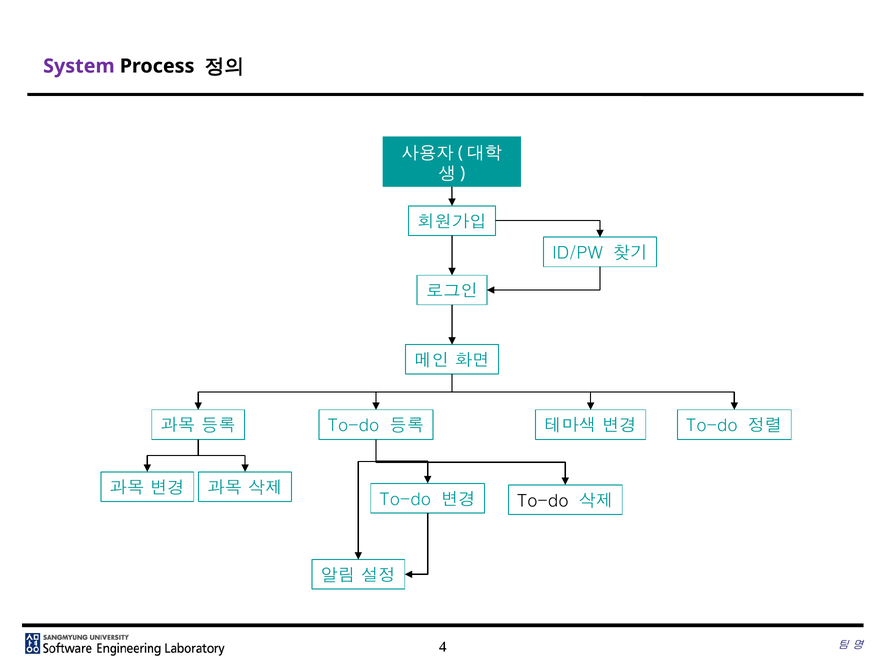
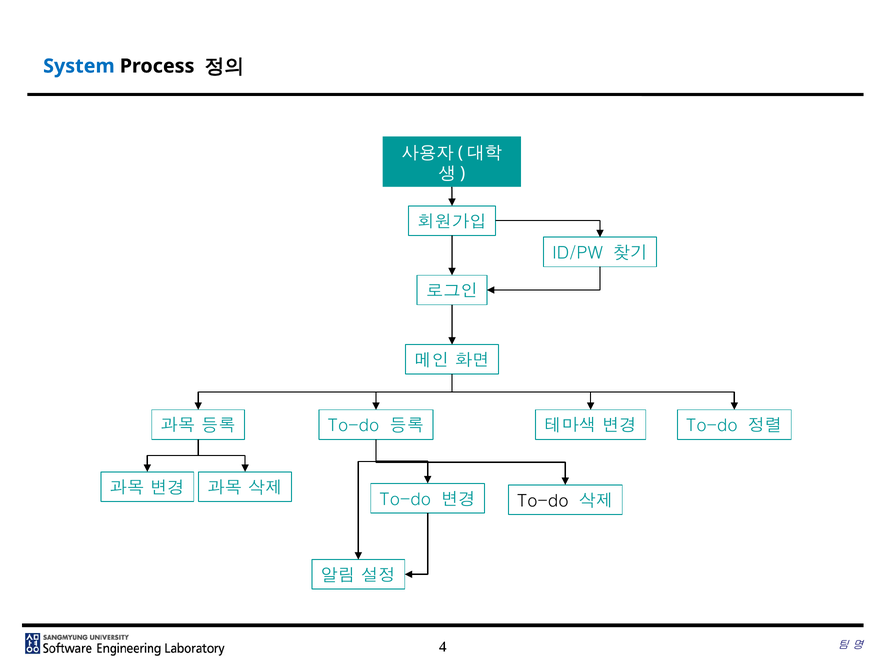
System colour: purple -> blue
